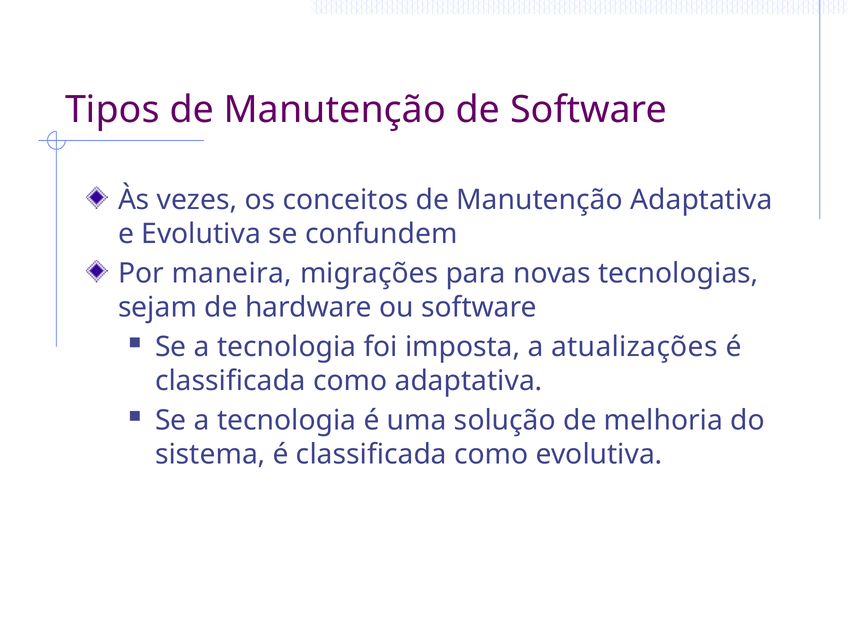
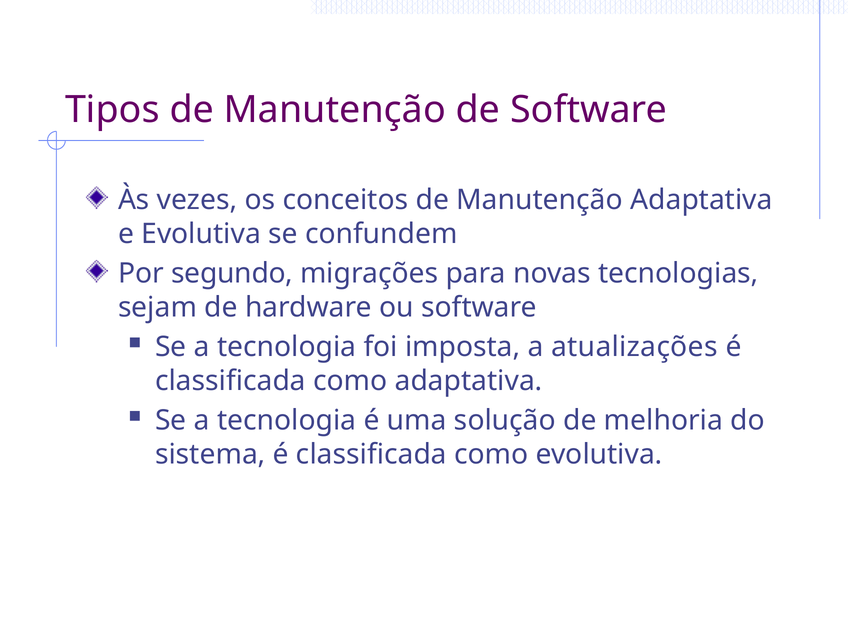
maneira: maneira -> segundo
